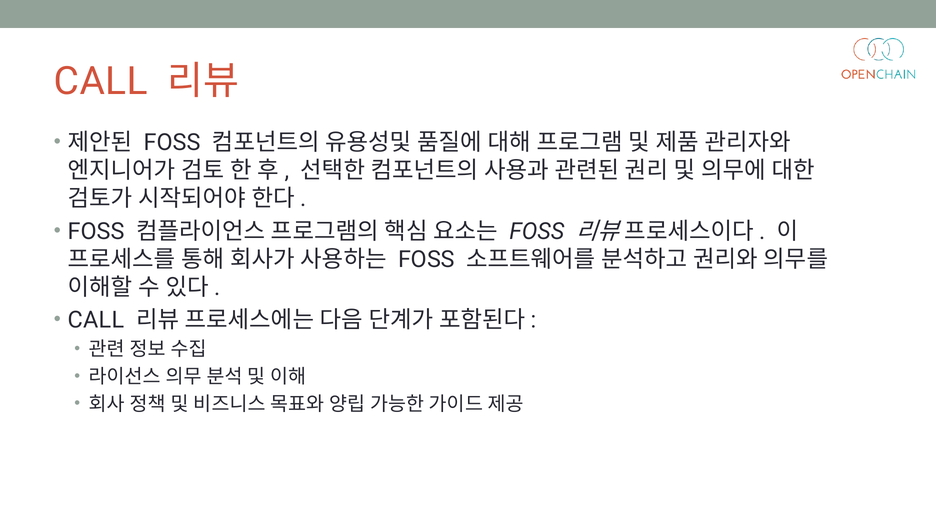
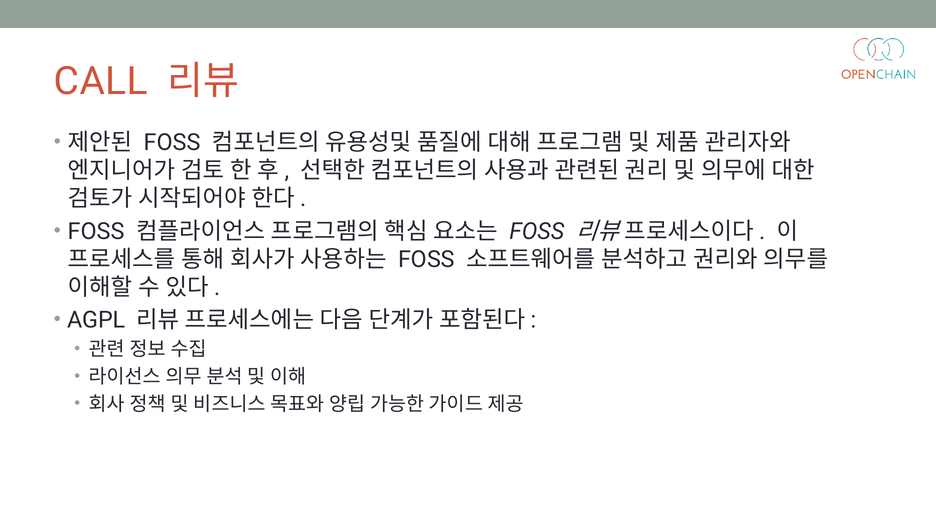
CALL at (96, 320): CALL -> AGPL
